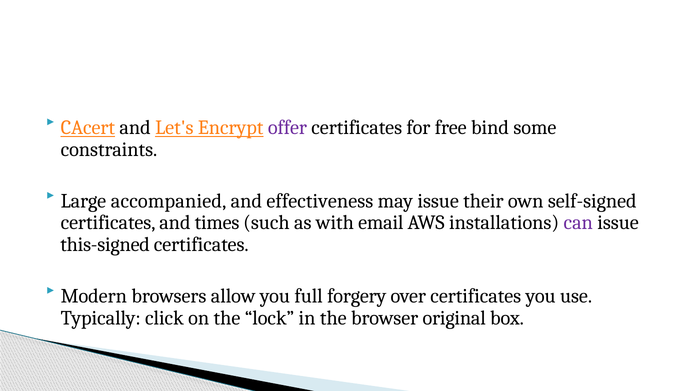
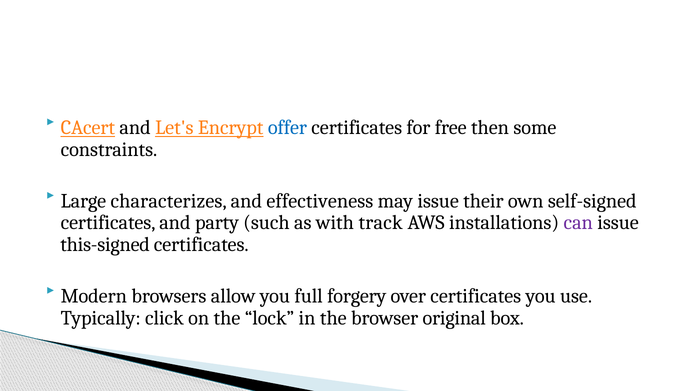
offer colour: purple -> blue
bind: bind -> then
accompanied: accompanied -> characterizes
times: times -> party
email: email -> track
